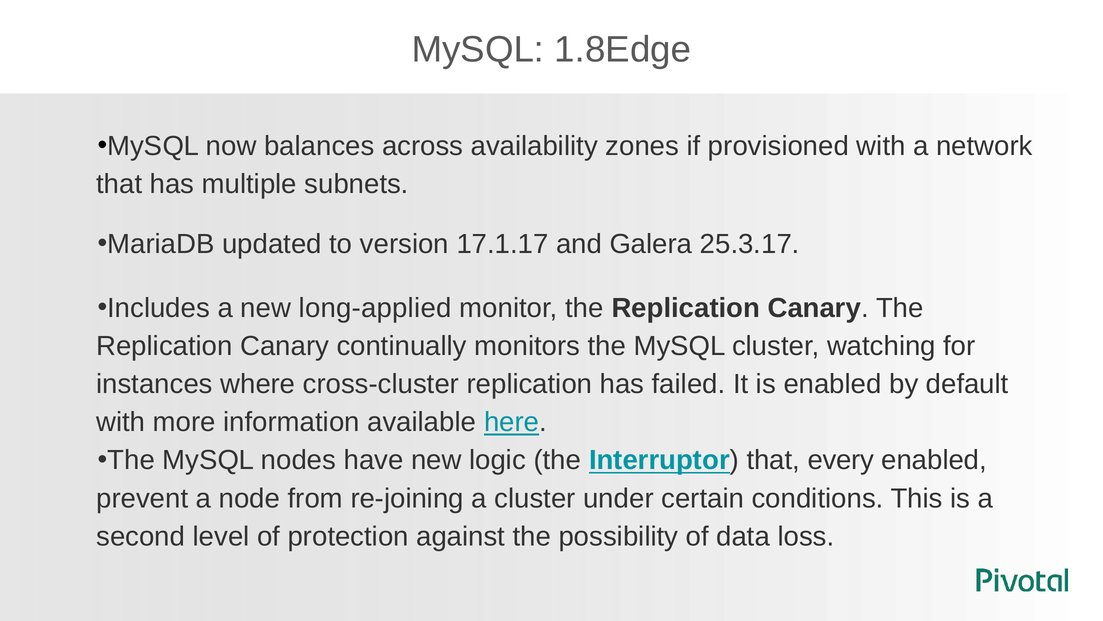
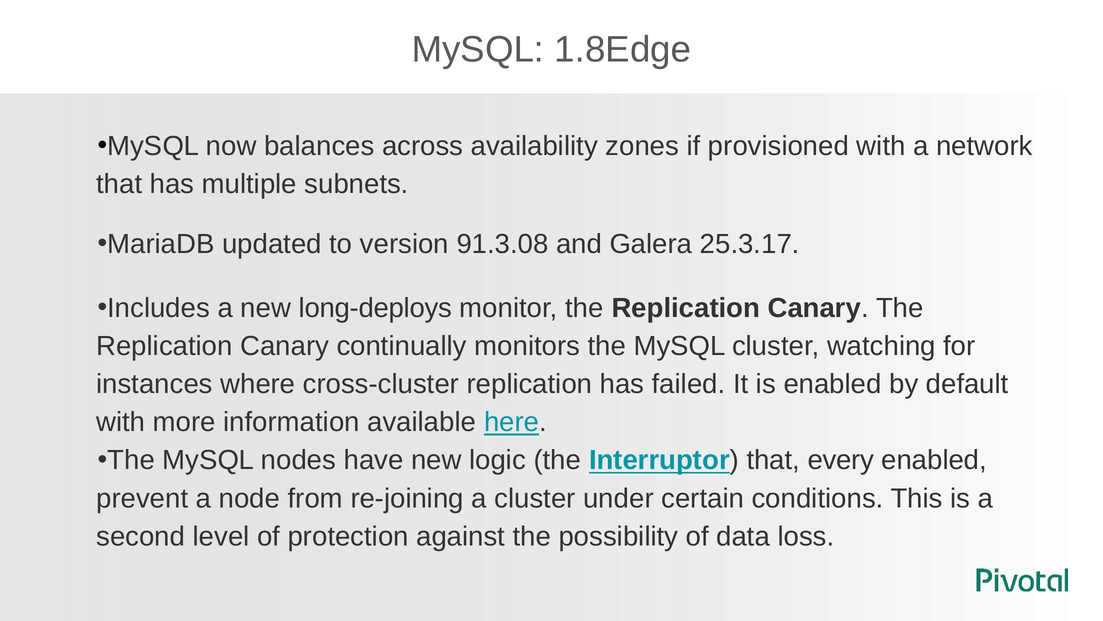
17.1.17: 17.1.17 -> 91.3.08
long-applied: long-applied -> long-deploys
